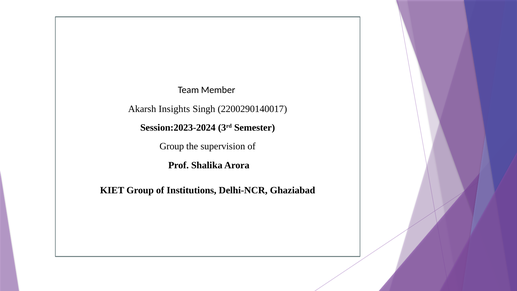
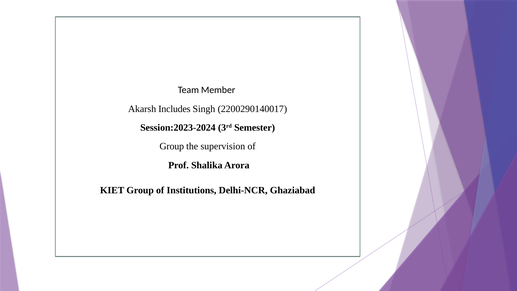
Insights: Insights -> Includes
